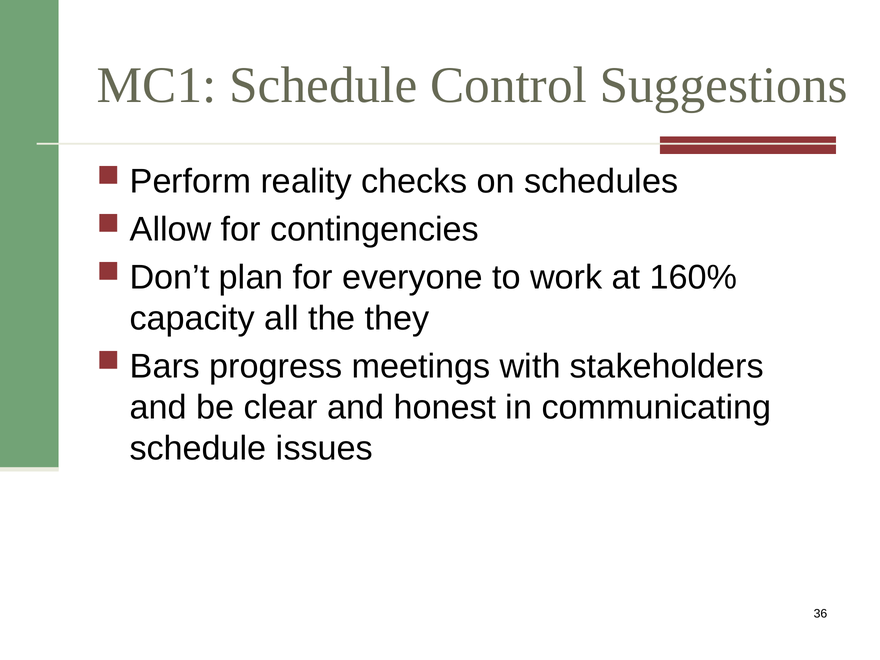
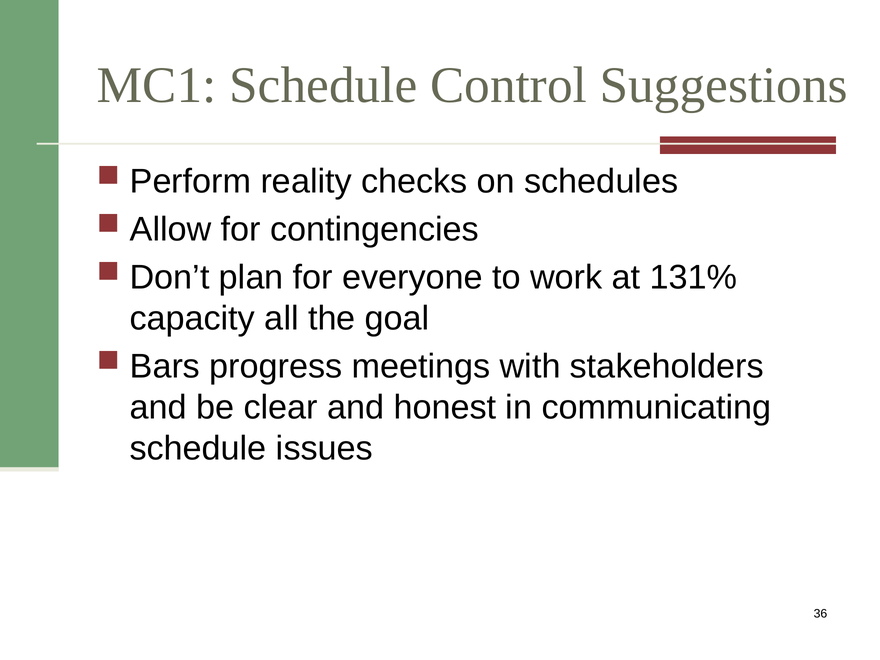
160%: 160% -> 131%
they: they -> goal
